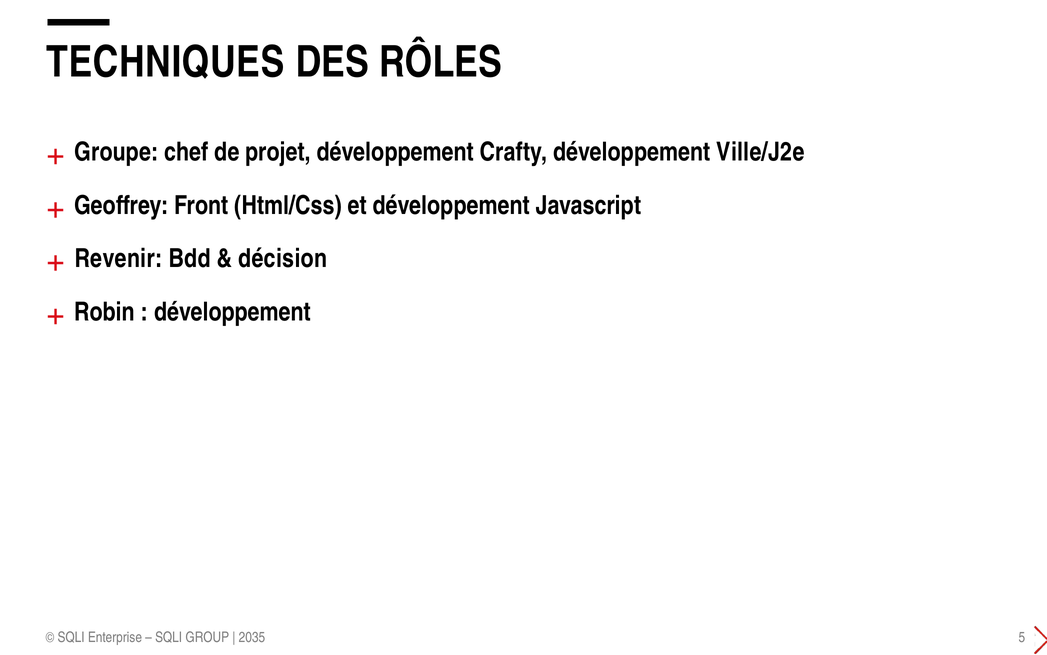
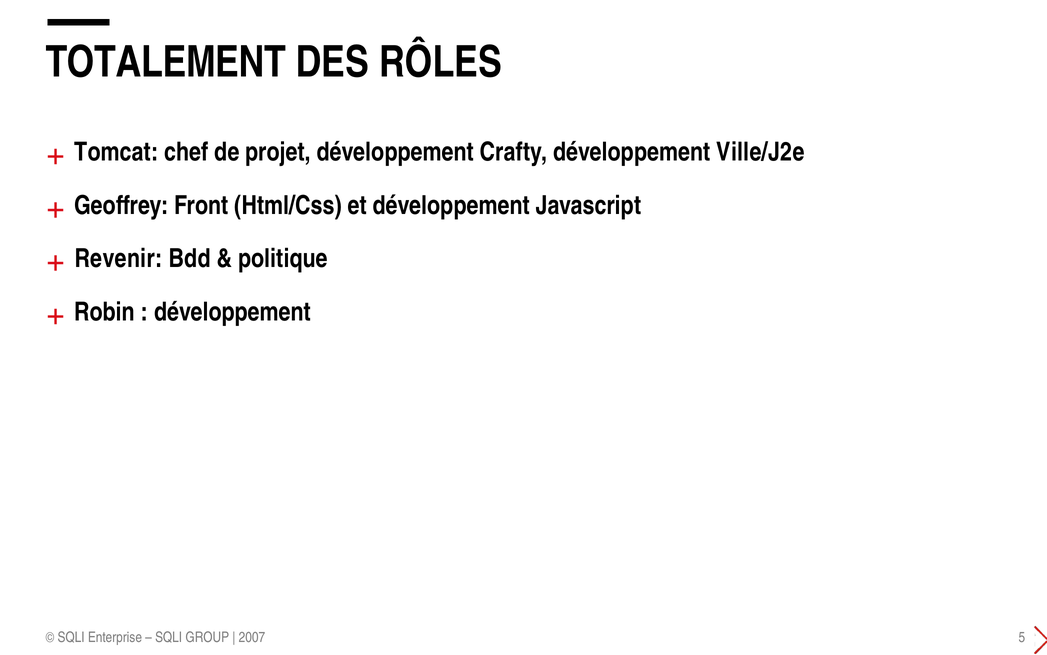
TECHNIQUES: TECHNIQUES -> TOTALEMENT
Groupe: Groupe -> Tomcat
décision: décision -> politique
2035: 2035 -> 2007
